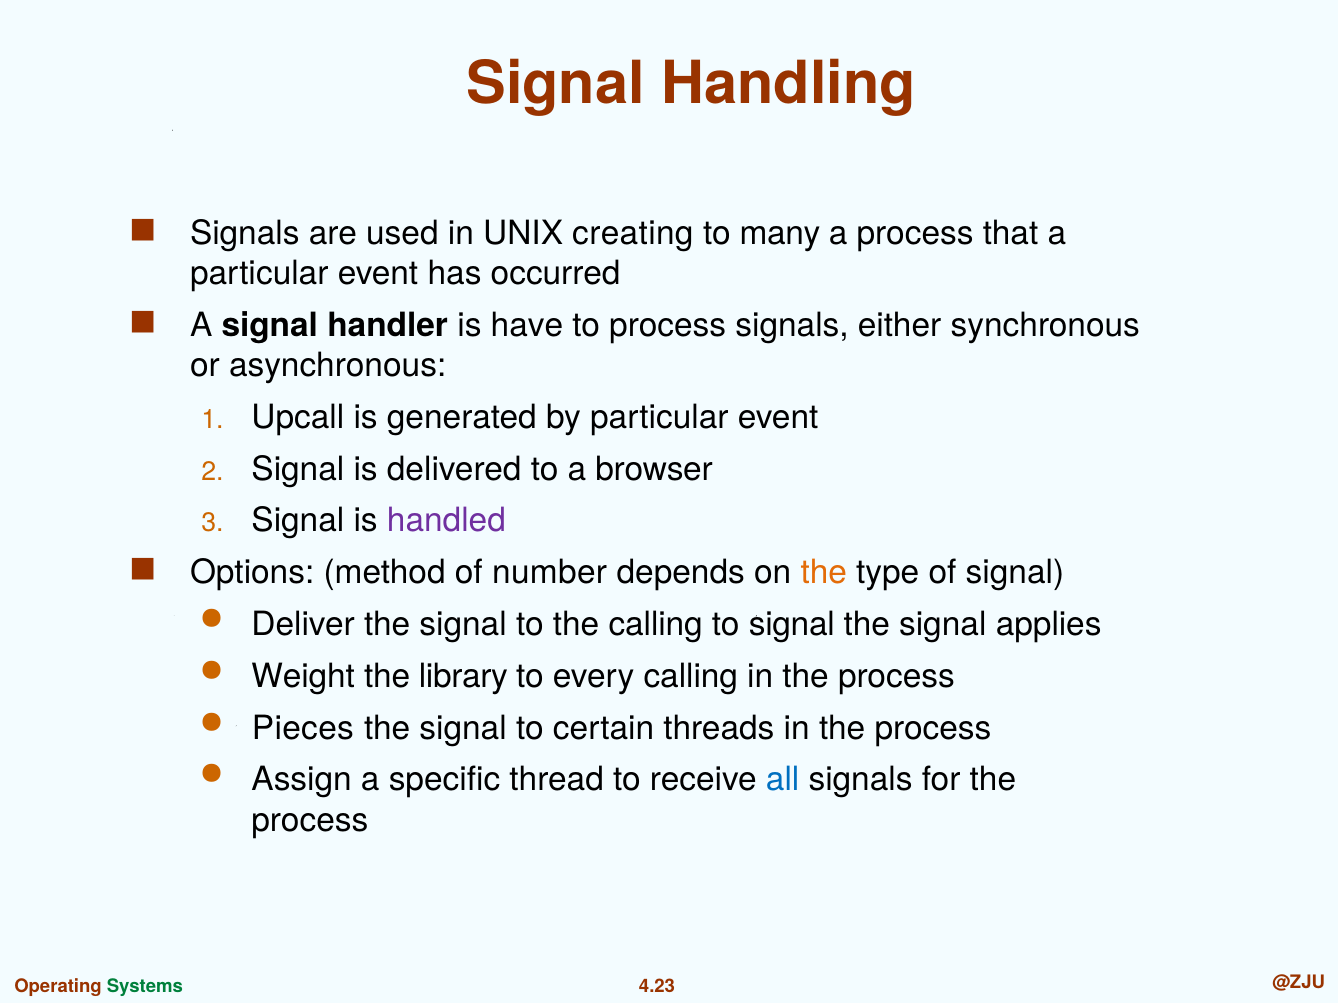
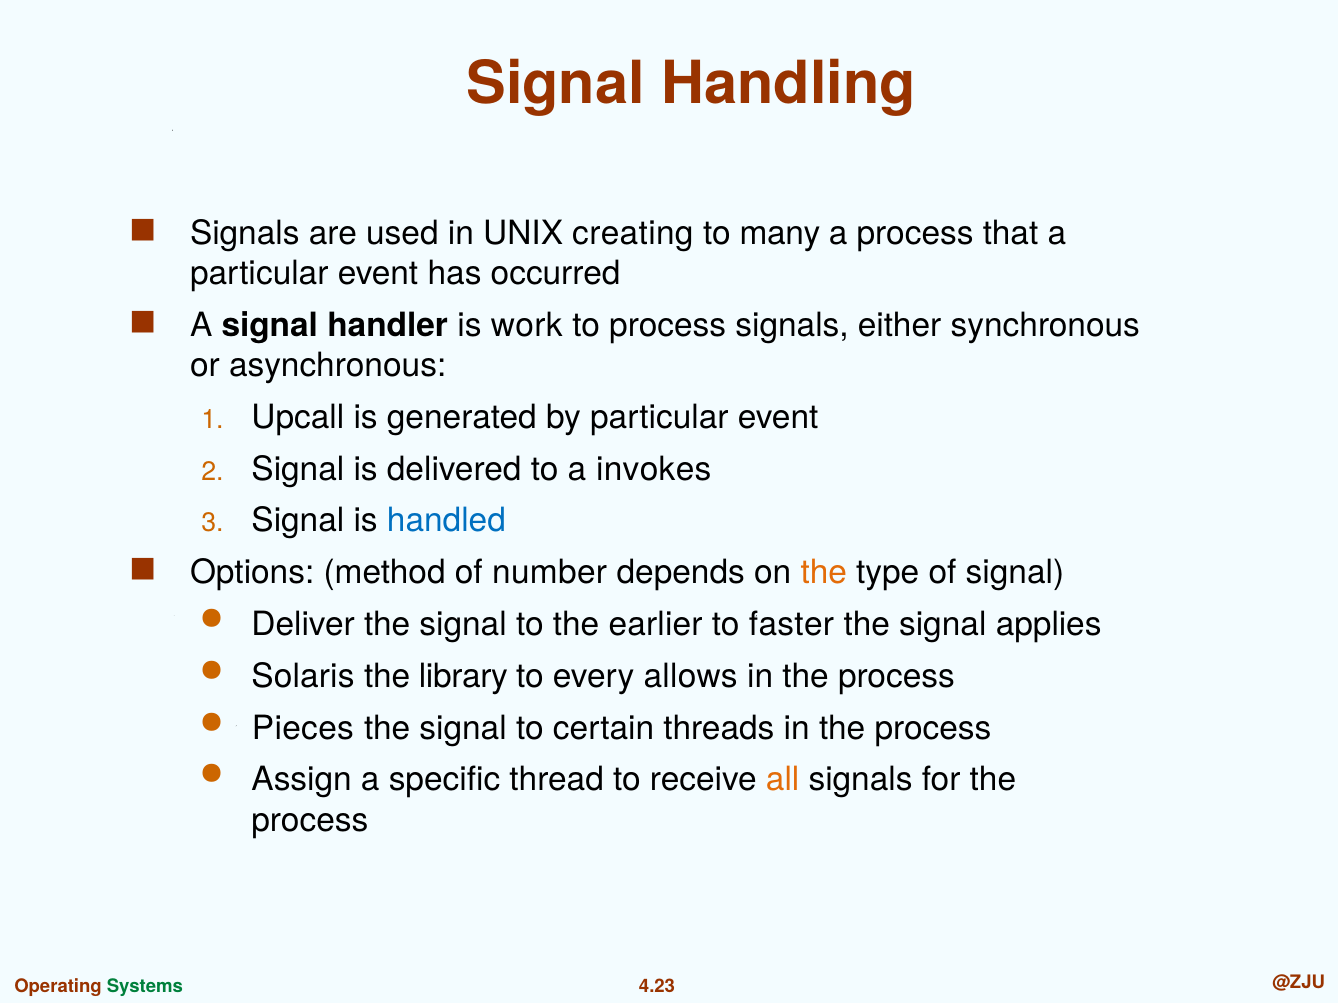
have: have -> work
browser: browser -> invokes
handled colour: purple -> blue
the calling: calling -> earlier
to signal: signal -> faster
Weight: Weight -> Solaris
every calling: calling -> allows
all colour: blue -> orange
